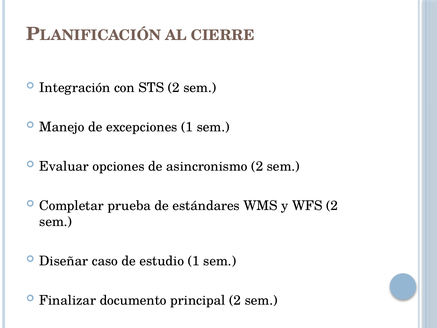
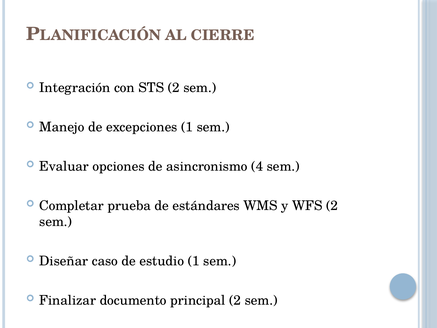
asincronismo 2: 2 -> 4
